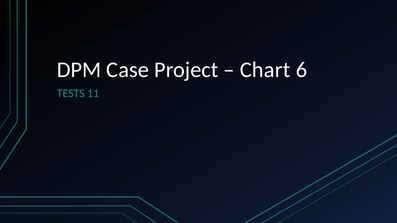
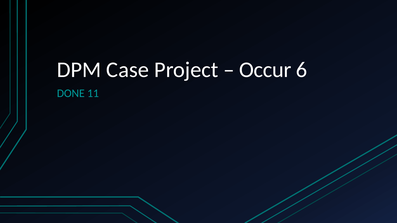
Chart: Chart -> Occur
TESTS: TESTS -> DONE
